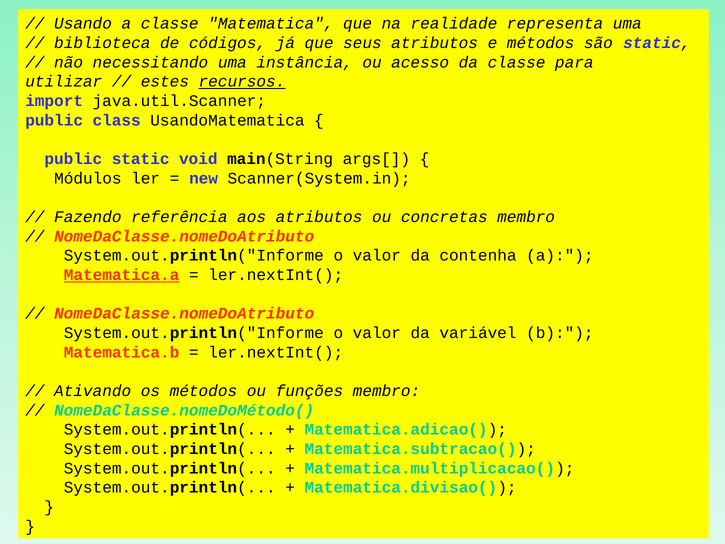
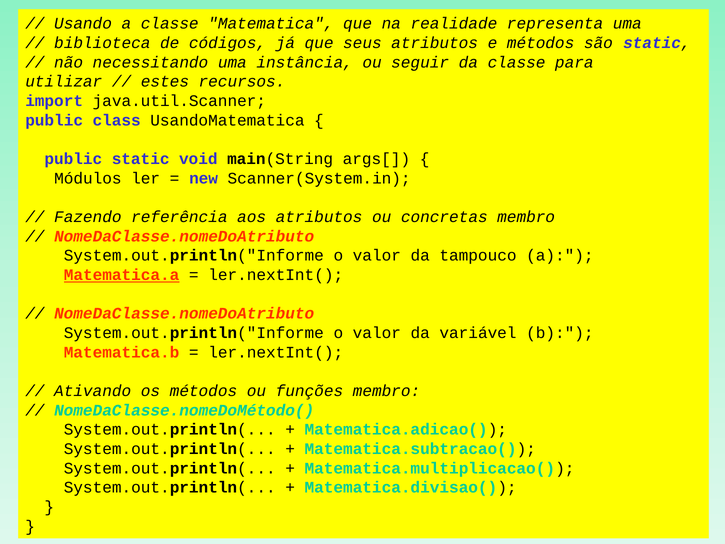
acesso: acesso -> seguir
recursos underline: present -> none
contenha: contenha -> tampouco
